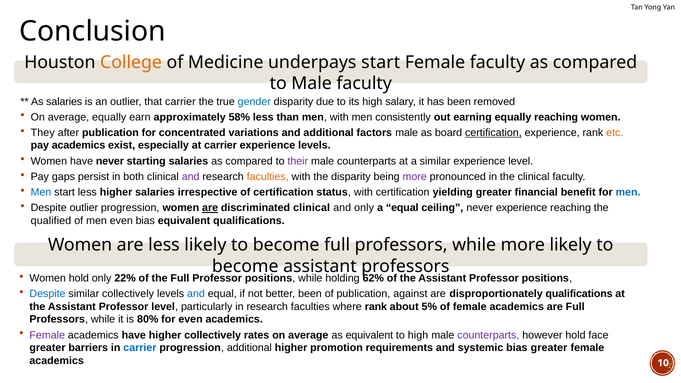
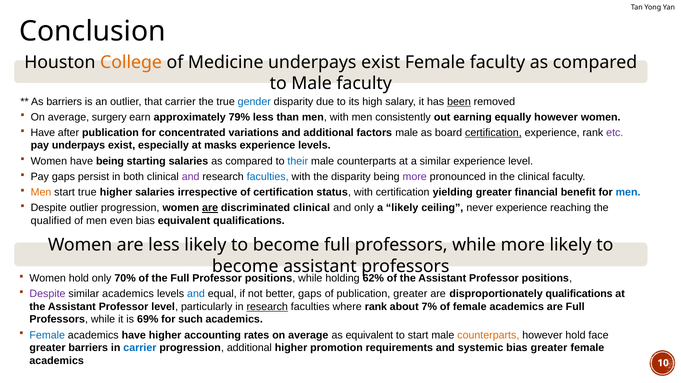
Medicine underpays start: start -> exist
As salaries: salaries -> barriers
been at (459, 102) underline: none -> present
average equally: equally -> surgery
58%: 58% -> 79%
equally reaching: reaching -> however
They at (43, 133): They -> Have
etc colour: orange -> purple
pay academics: academics -> underpays
at carrier: carrier -> masks
have never: never -> being
their colour: purple -> blue
faculties at (268, 177) colour: orange -> blue
Men at (41, 192) colour: blue -> orange
start less: less -> true
a equal: equal -> likely
22%: 22% -> 70%
Despite at (48, 294) colour: blue -> purple
similar collectively: collectively -> academics
better been: been -> gaps
publication against: against -> greater
research at (267, 307) underline: none -> present
5%: 5% -> 7%
80%: 80% -> 69%
for even: even -> such
Female at (47, 335) colour: purple -> blue
higher collectively: collectively -> accounting
to high: high -> start
counterparts at (488, 335) colour: purple -> orange
